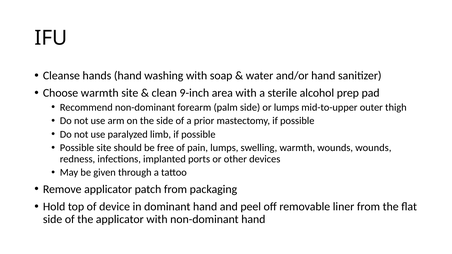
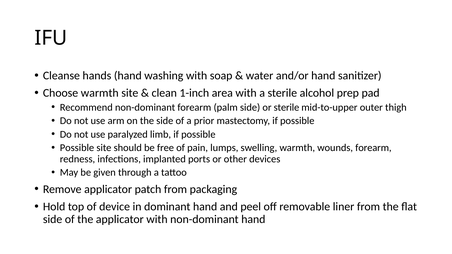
9-inch: 9-inch -> 1-inch
or lumps: lumps -> sterile
wounds wounds: wounds -> forearm
